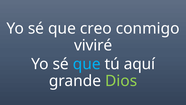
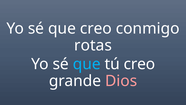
viviré: viviré -> rotas
tú aquí: aquí -> creo
Dios colour: light green -> pink
